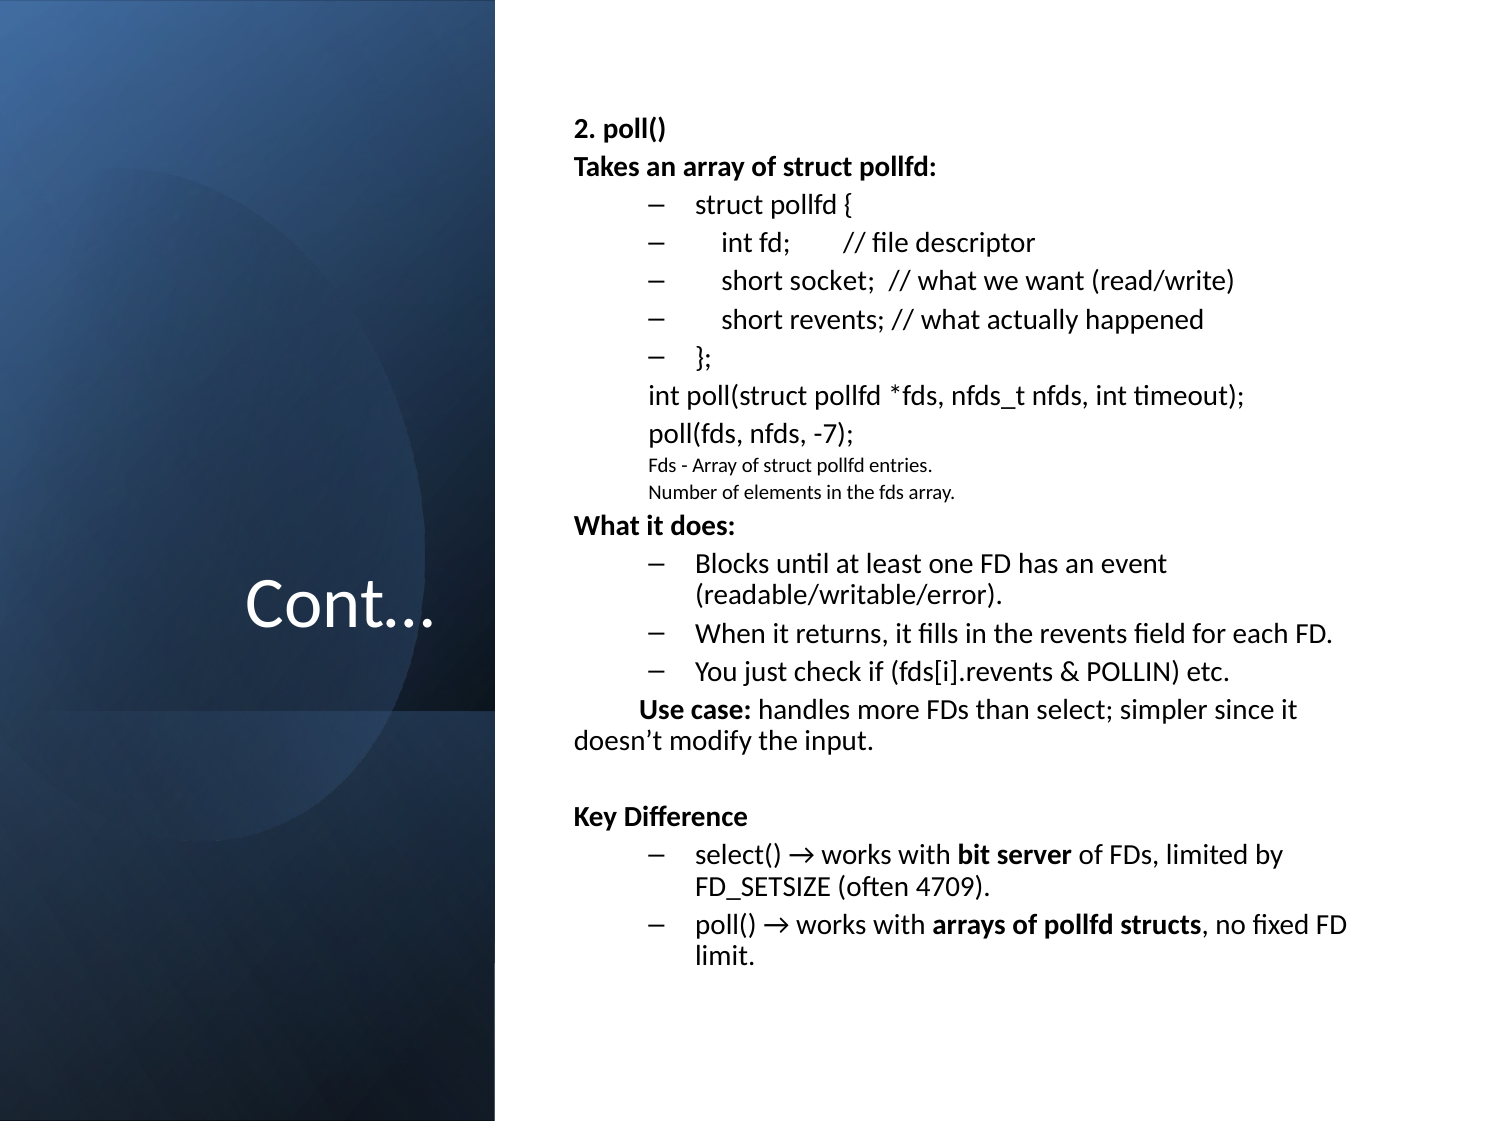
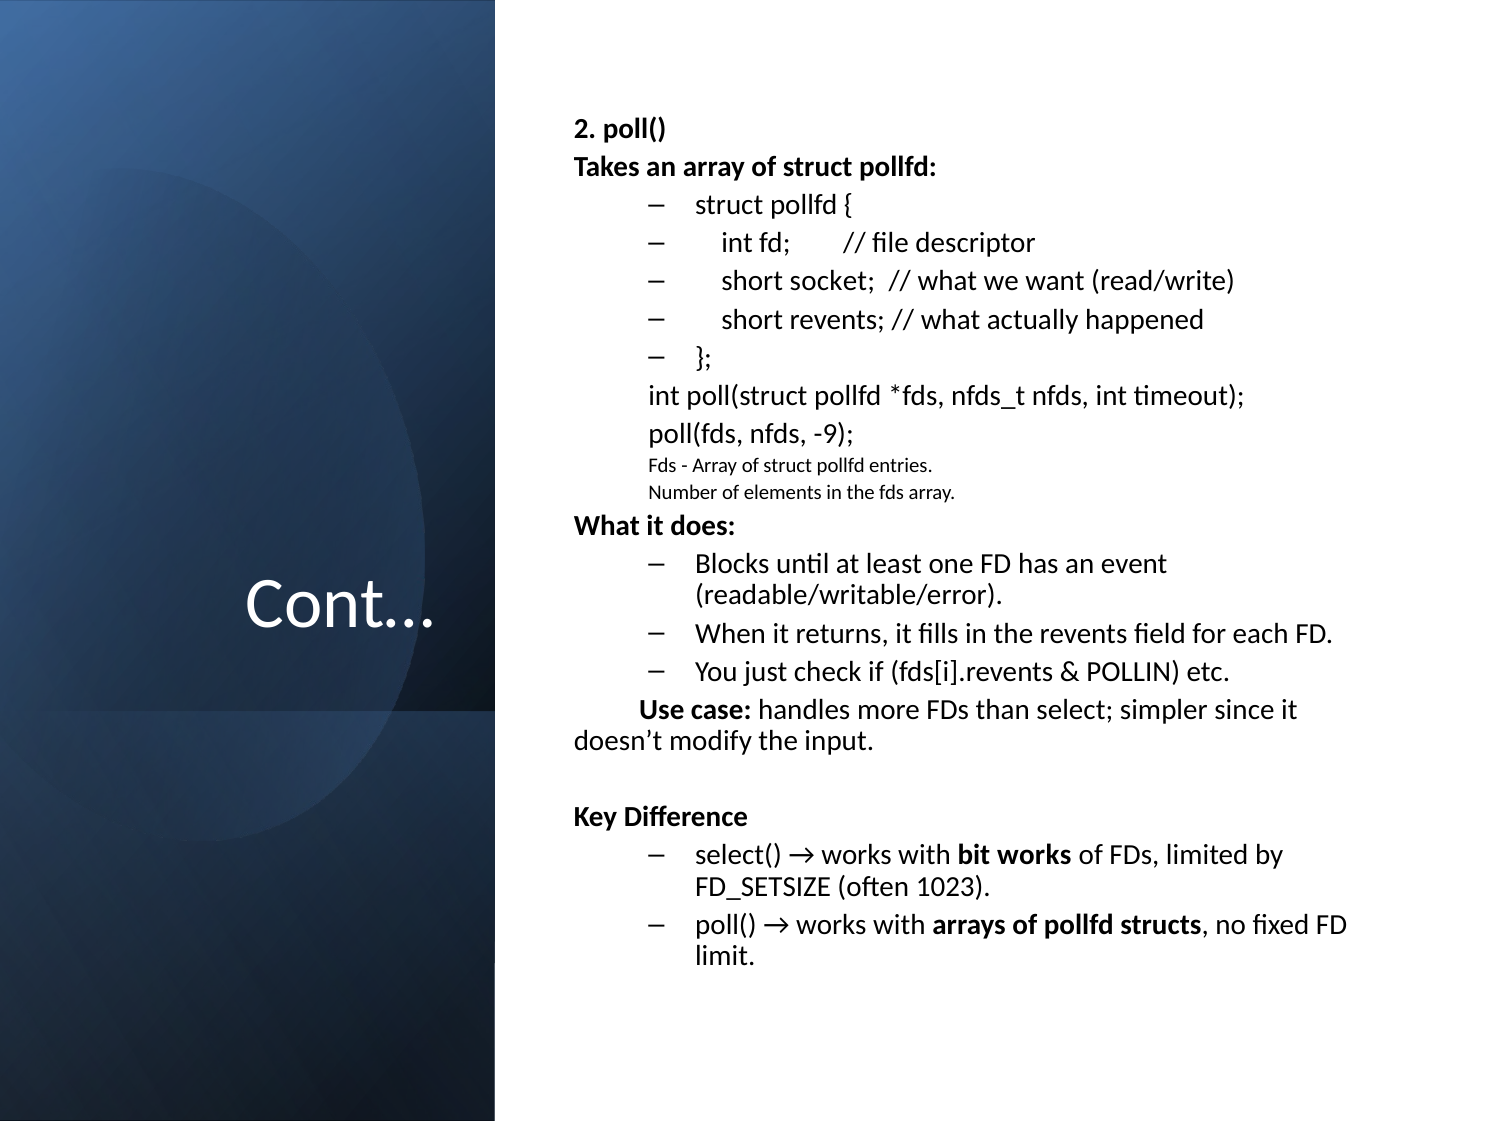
-7: -7 -> -9
bit server: server -> works
4709: 4709 -> 1023
